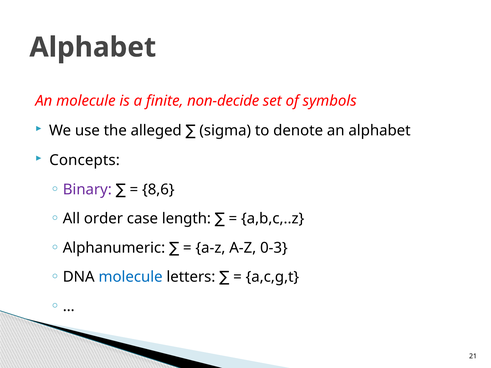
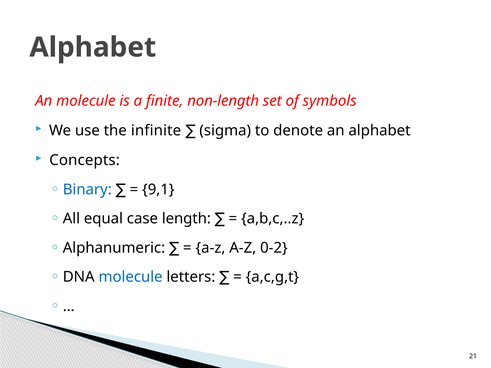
non-decide: non-decide -> non-length
alleged: alleged -> infinite
Binary colour: purple -> blue
8,6: 8,6 -> 9,1
order: order -> equal
0-3: 0-3 -> 0-2
